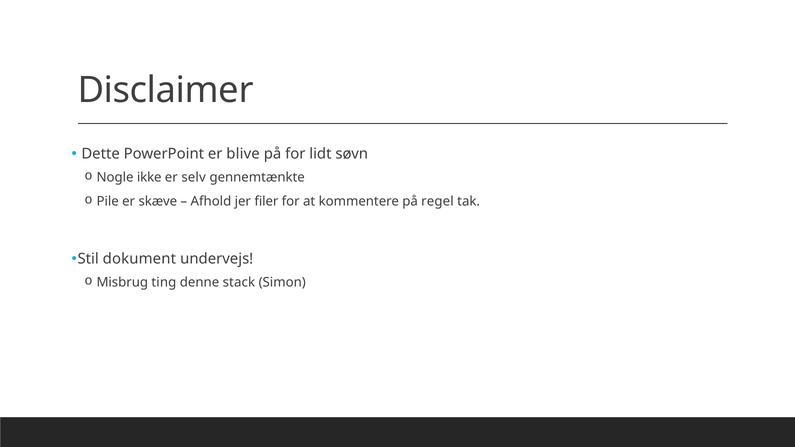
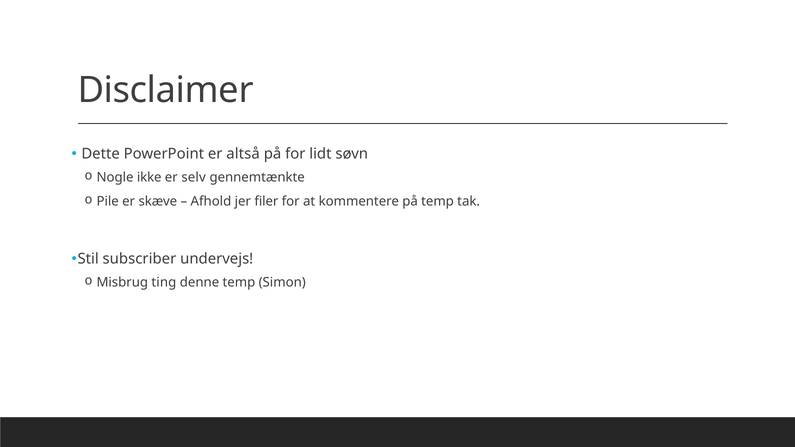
blive: blive -> altså
på regel: regel -> temp
dokument: dokument -> subscriber
denne stack: stack -> temp
